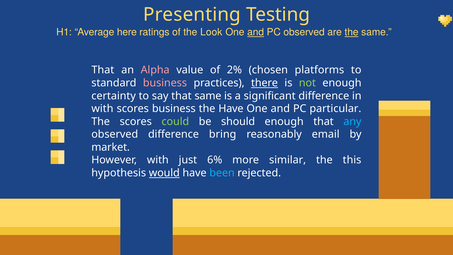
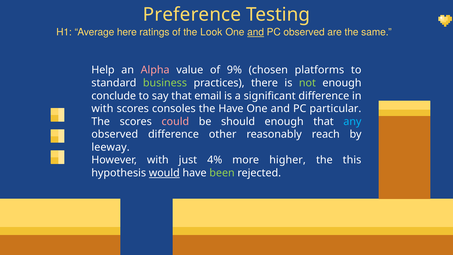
Presenting: Presenting -> Preference
the at (352, 32) underline: present -> none
That at (103, 70): That -> Help
2%: 2% -> 9%
business at (165, 83) colour: pink -> light green
there underline: present -> none
certainty: certainty -> conclude
that same: same -> email
scores business: business -> consoles
could colour: light green -> pink
bring: bring -> other
email: email -> reach
market: market -> leeway
6%: 6% -> 4%
similar: similar -> higher
been colour: light blue -> light green
